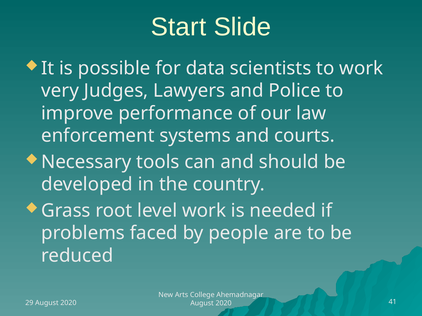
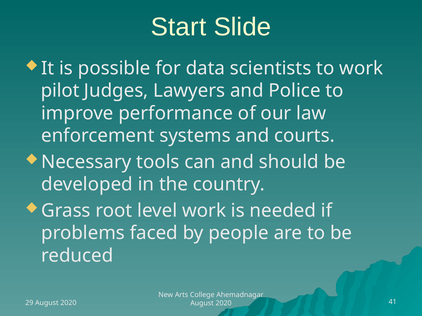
very: very -> pilot
